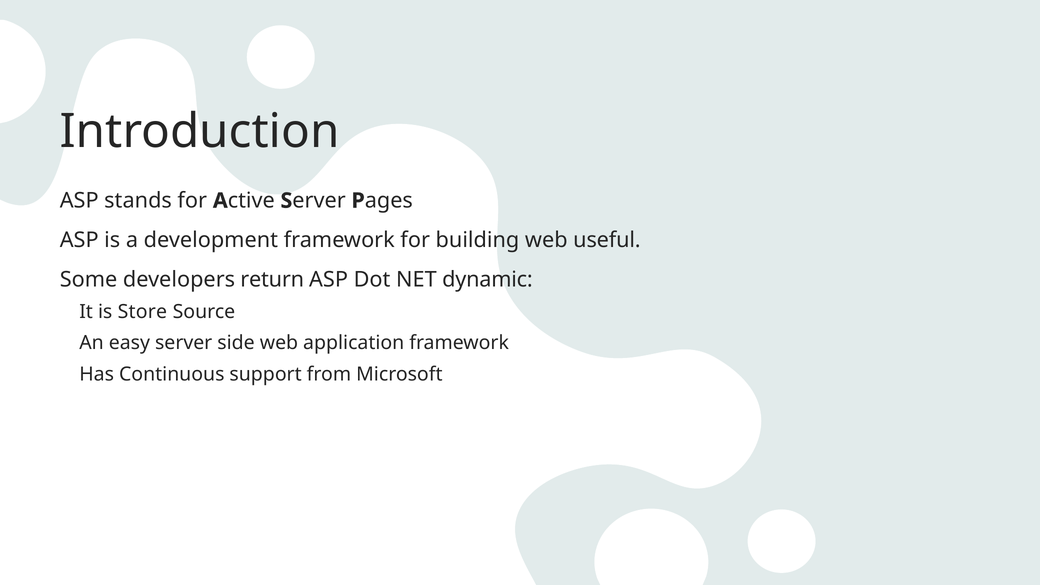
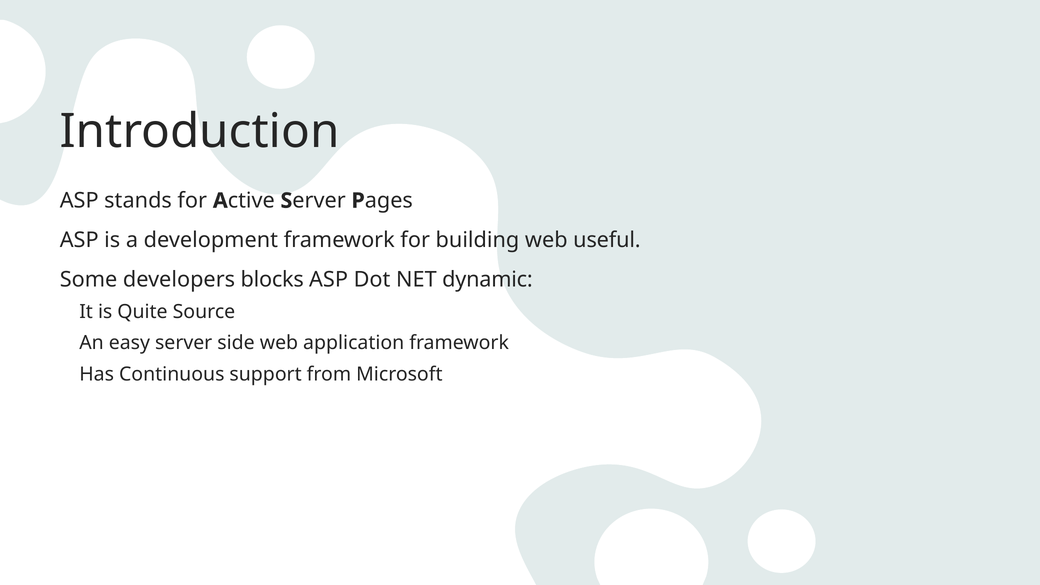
return: return -> blocks
Store: Store -> Quite
